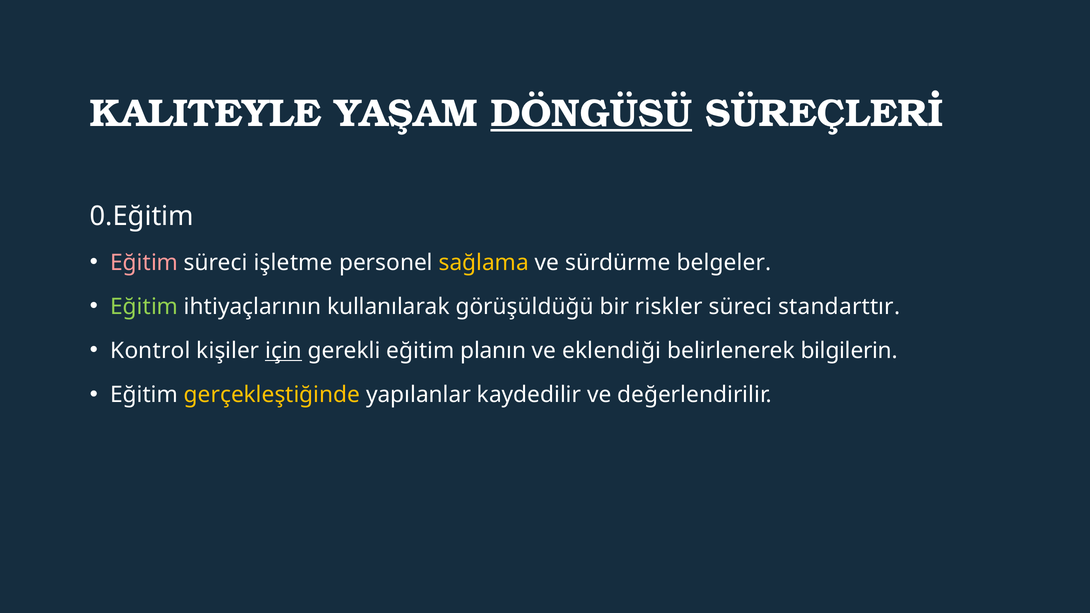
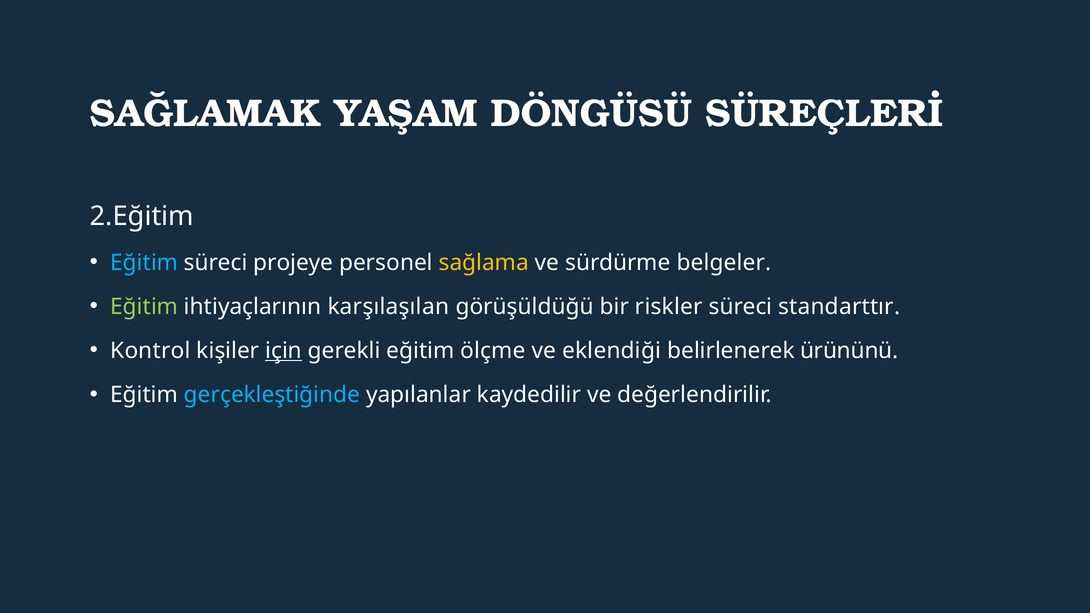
KALITEYLE: KALITEYLE -> SAĞLAMAK
DÖNGÜSÜ underline: present -> none
0.Eğitim: 0.Eğitim -> 2.Eğitim
Eğitim at (144, 263) colour: pink -> light blue
işletme: işletme -> projeye
kullanılarak: kullanılarak -> karşılaşılan
planın: planın -> ölçme
bilgilerin: bilgilerin -> ürününü
gerçekleştiğinde colour: yellow -> light blue
